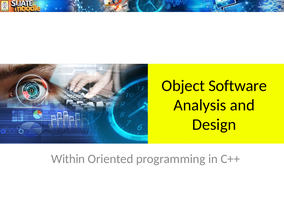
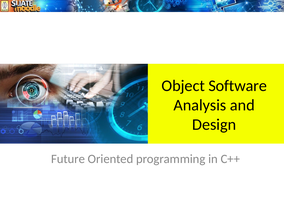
Within: Within -> Future
